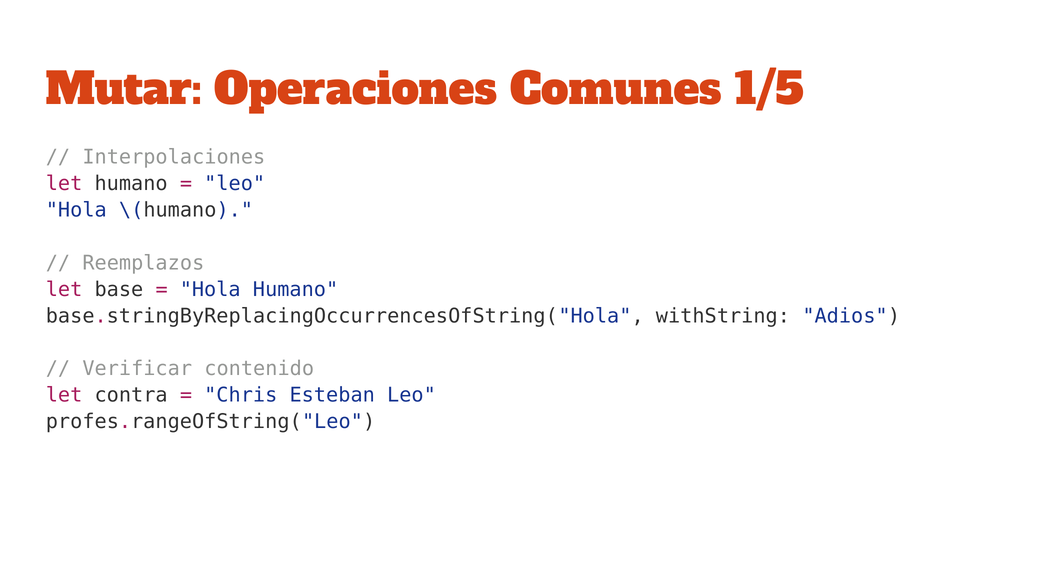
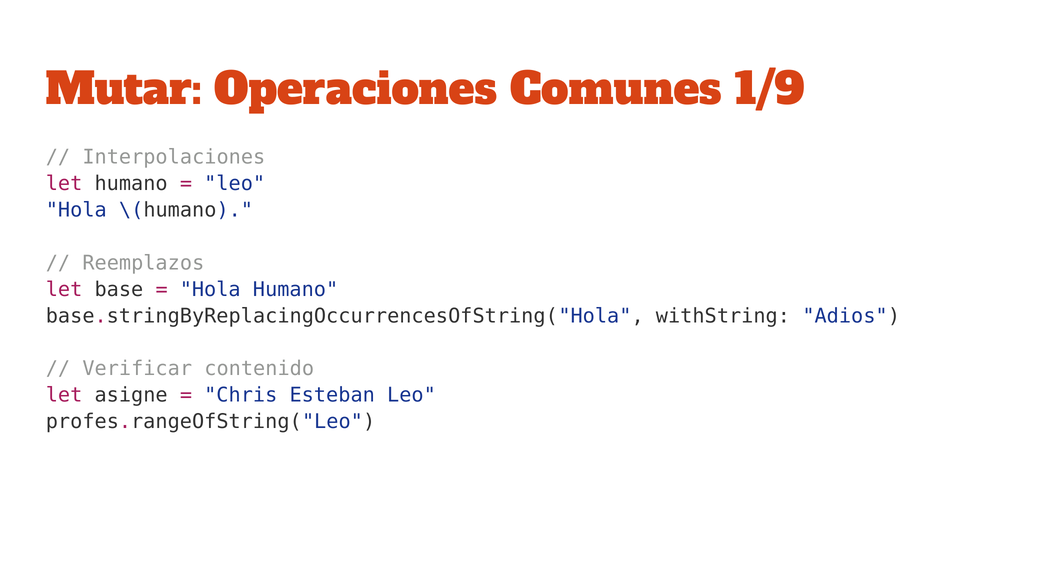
1/5: 1/5 -> 1/9
contra: contra -> asigne
